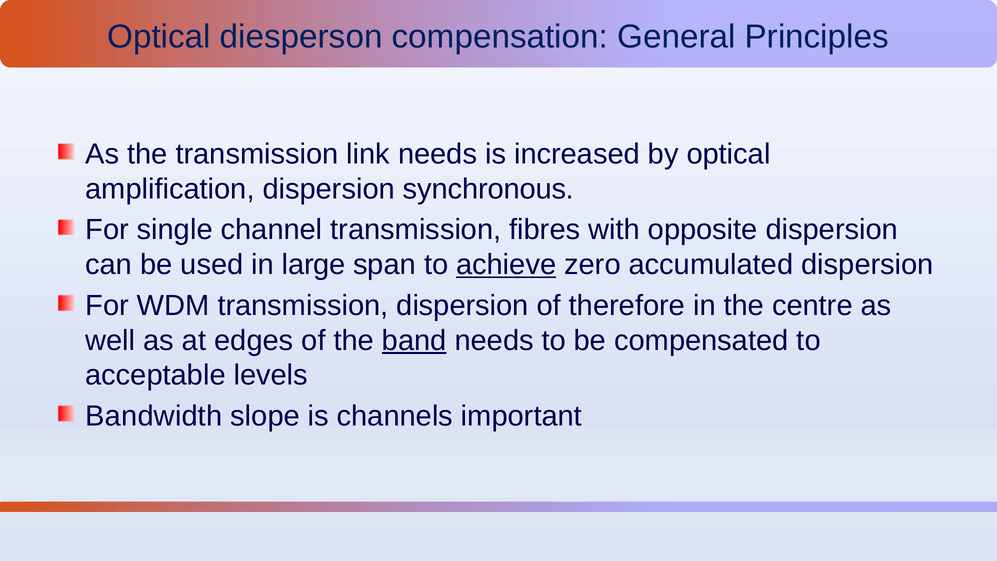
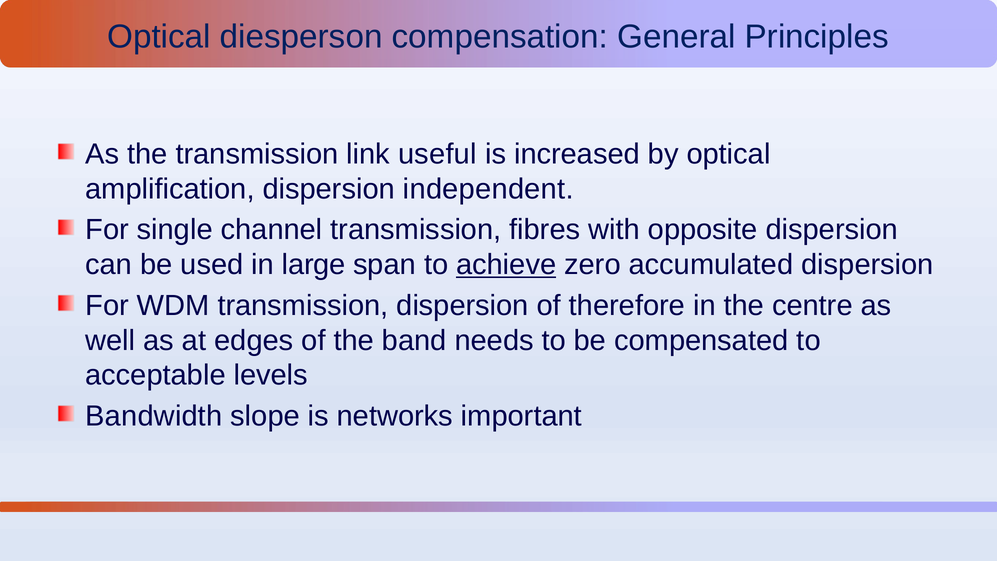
link needs: needs -> useful
synchronous: synchronous -> independent
band underline: present -> none
channels: channels -> networks
